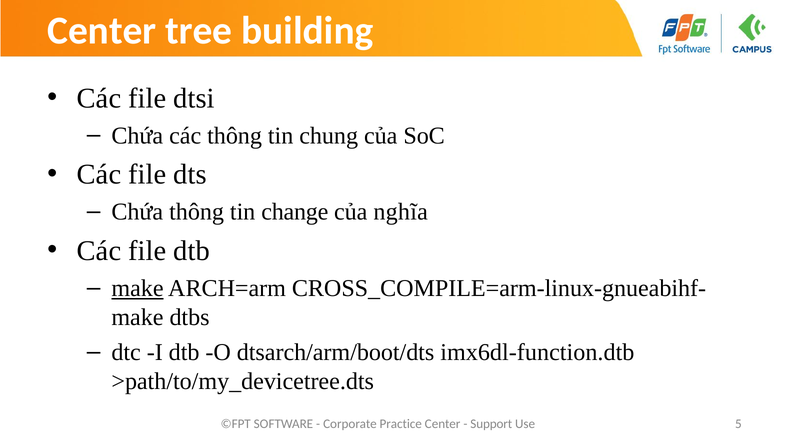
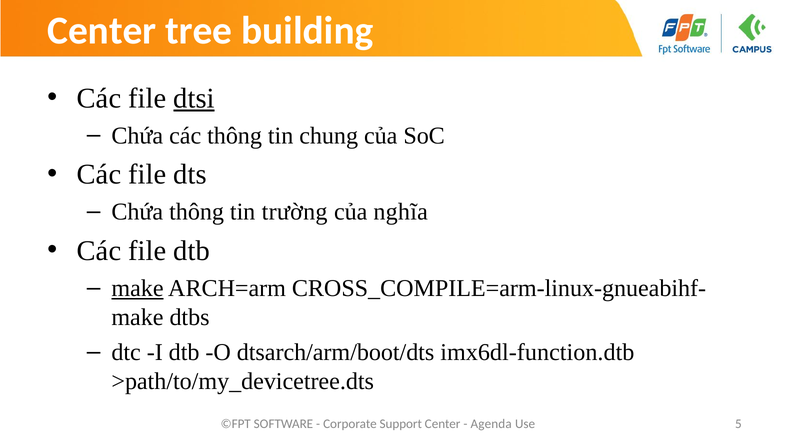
dtsi underline: none -> present
change: change -> trường
Practice: Practice -> Support
Support: Support -> Agenda
